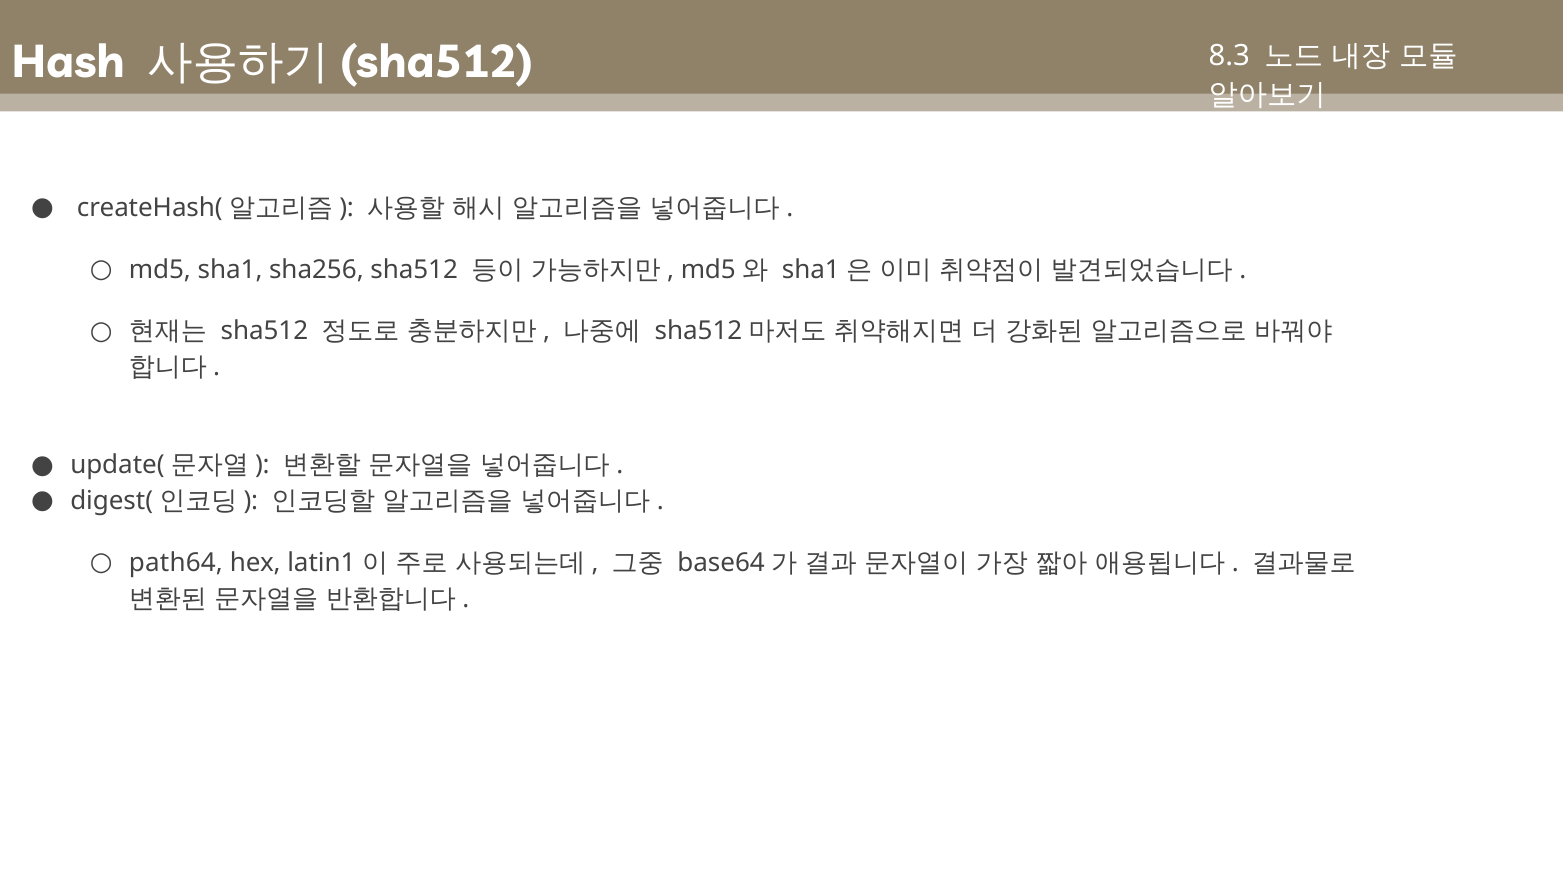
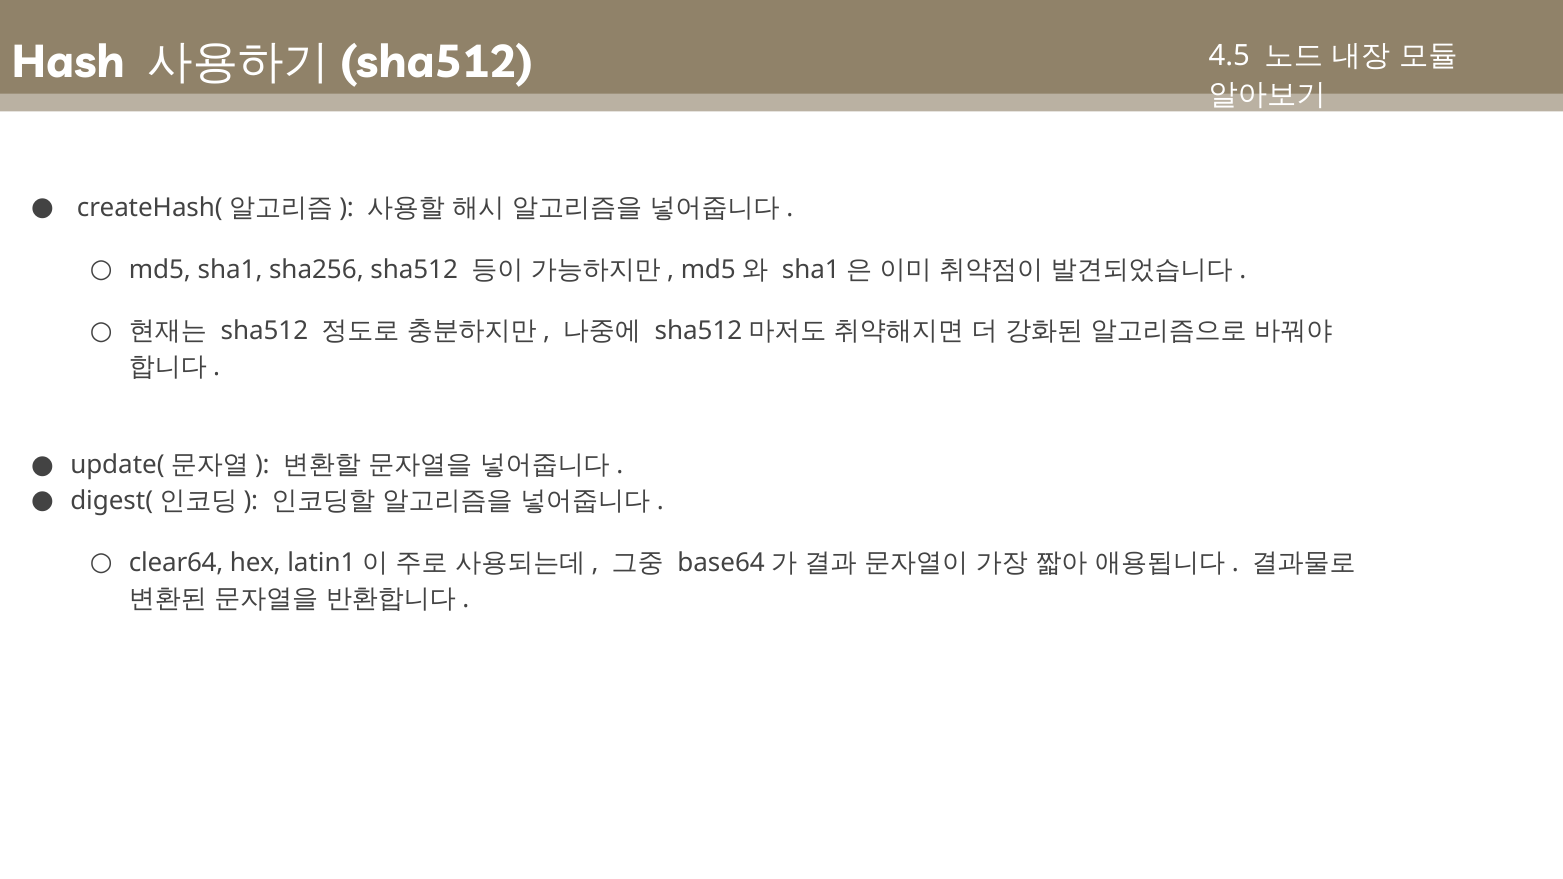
8.3: 8.3 -> 4.5
path64: path64 -> clear64
